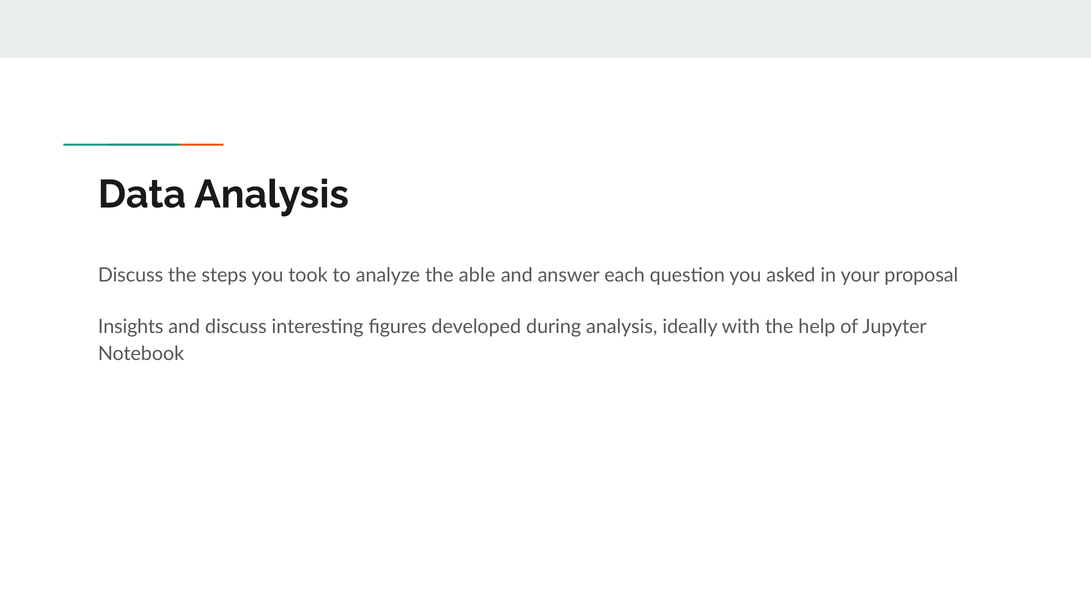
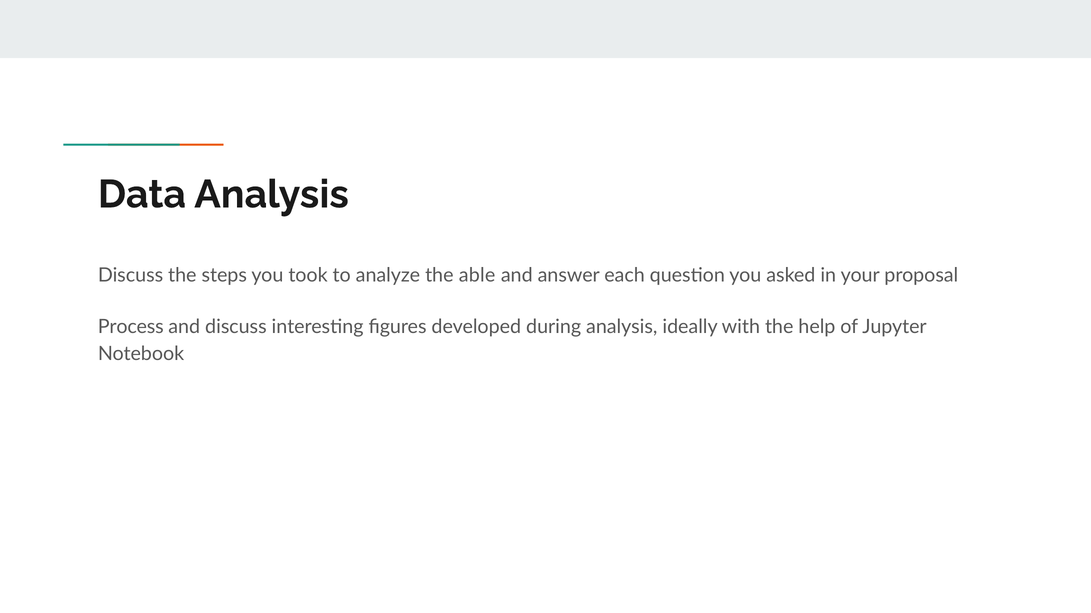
Insights: Insights -> Process
